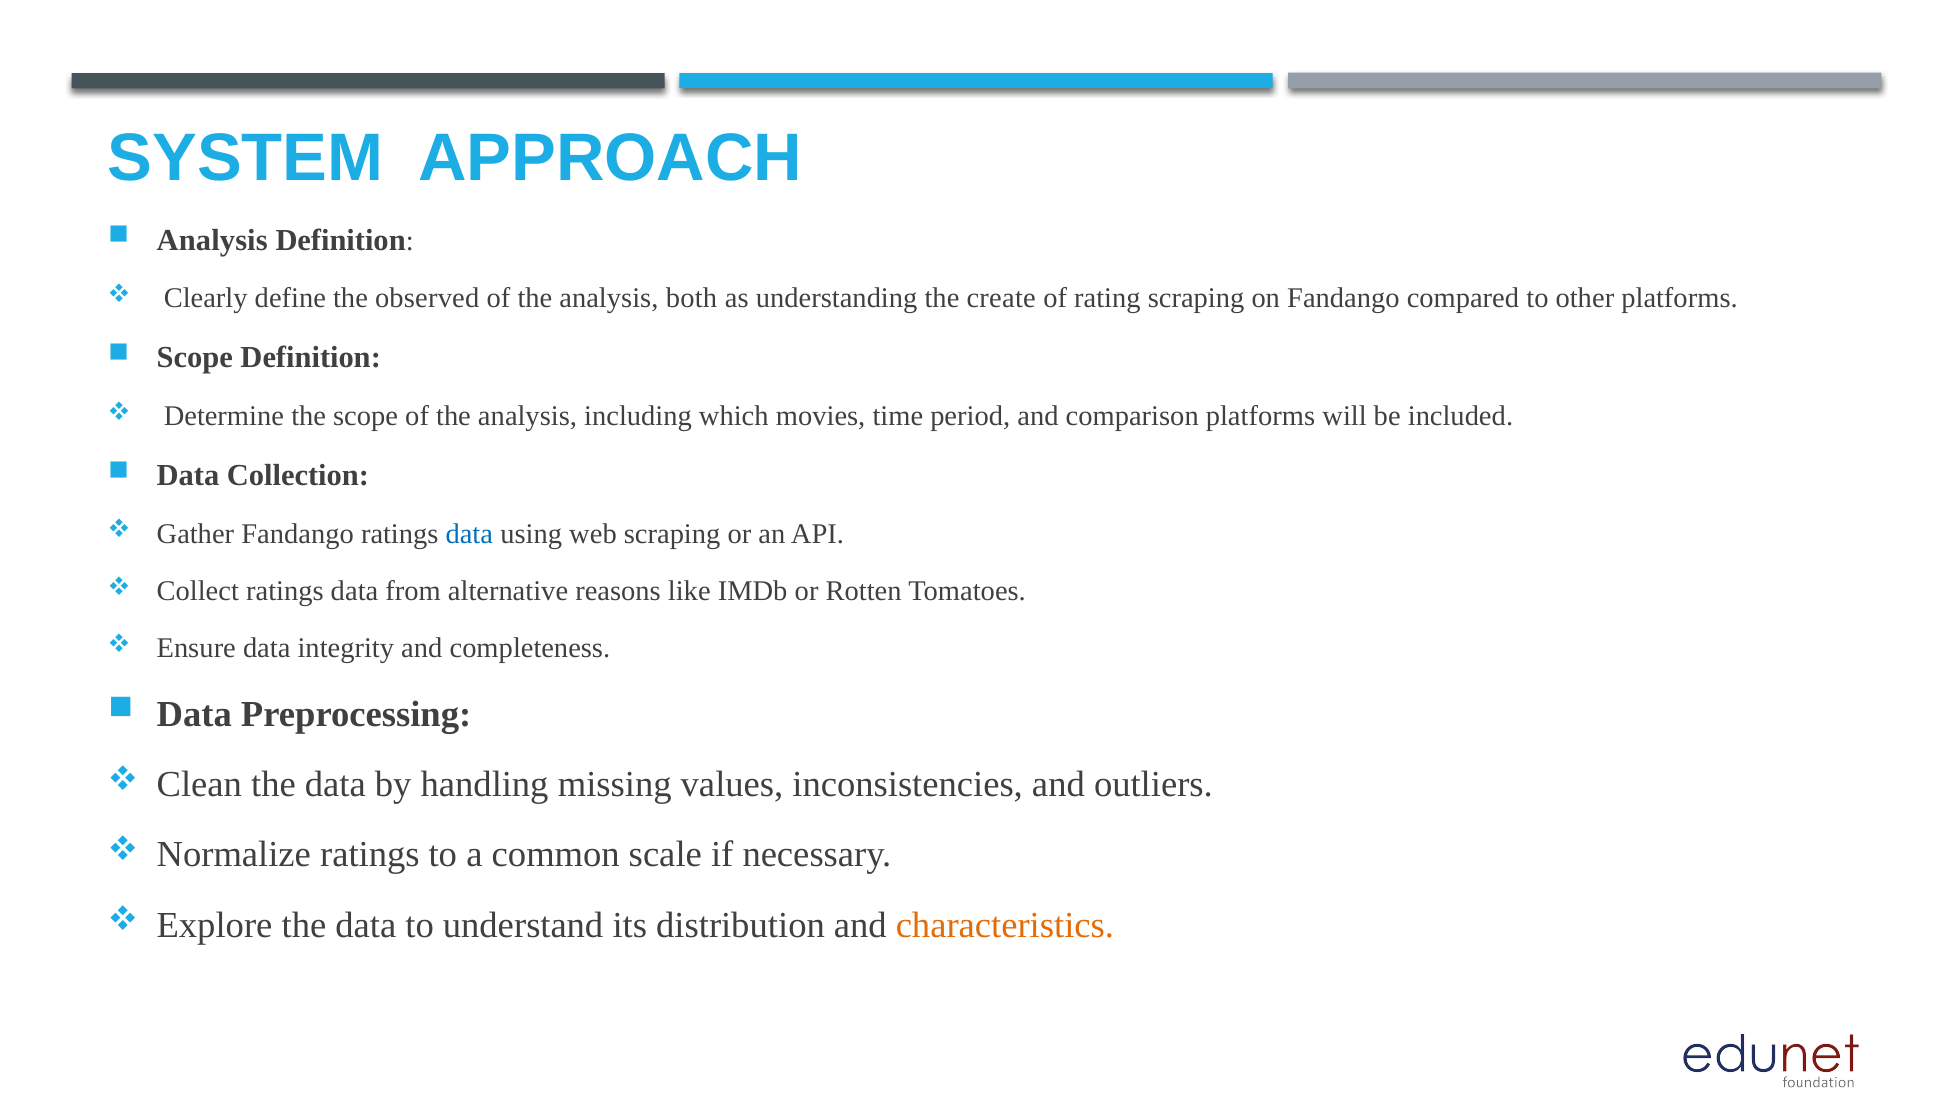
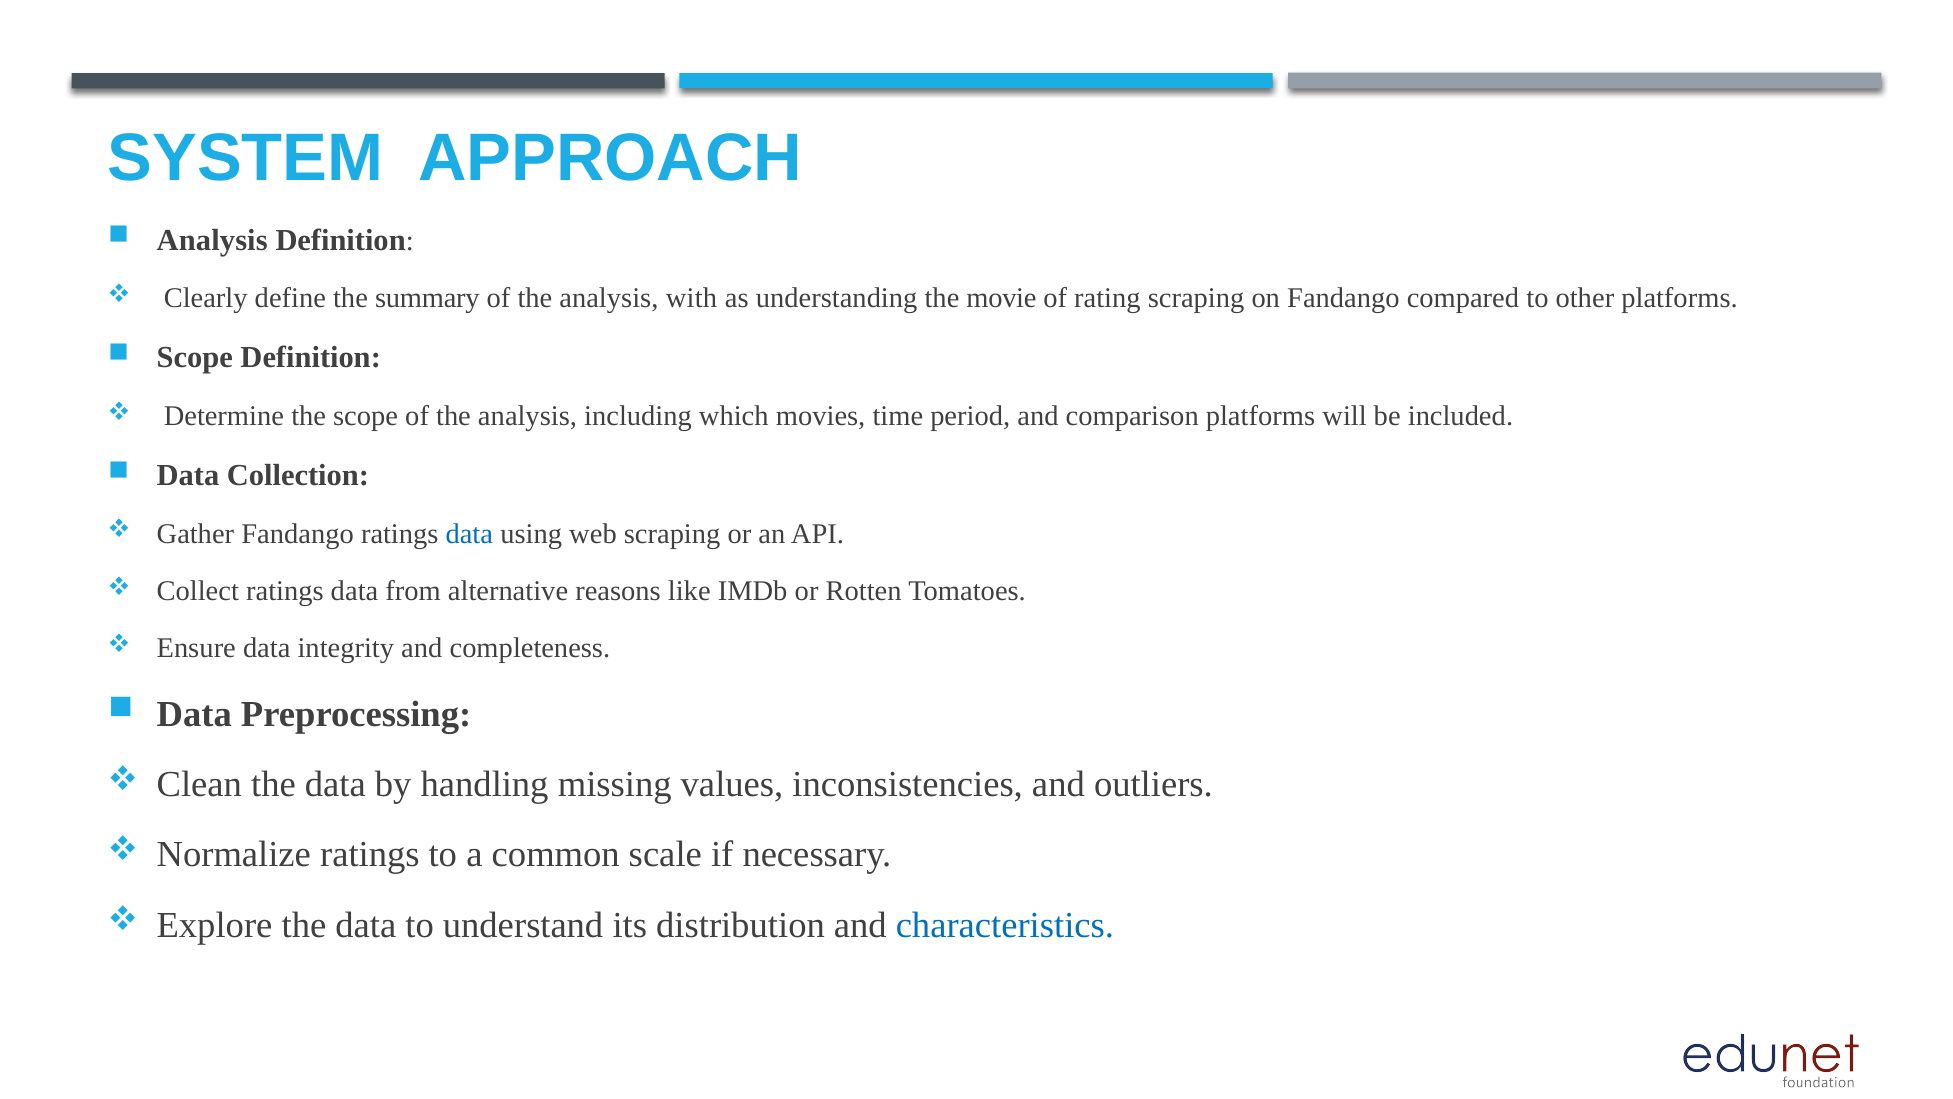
observed: observed -> summary
both: both -> with
create: create -> movie
characteristics colour: orange -> blue
